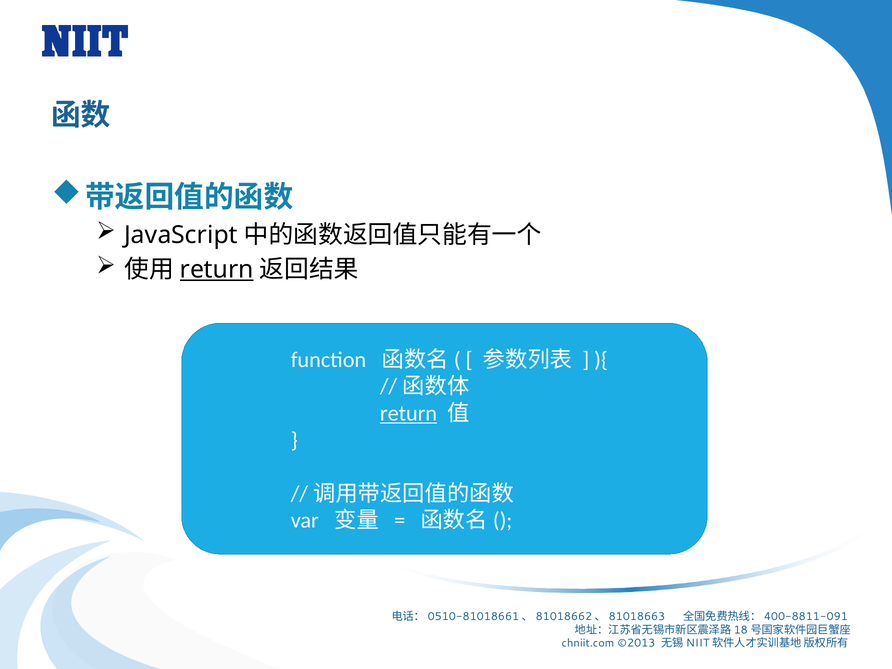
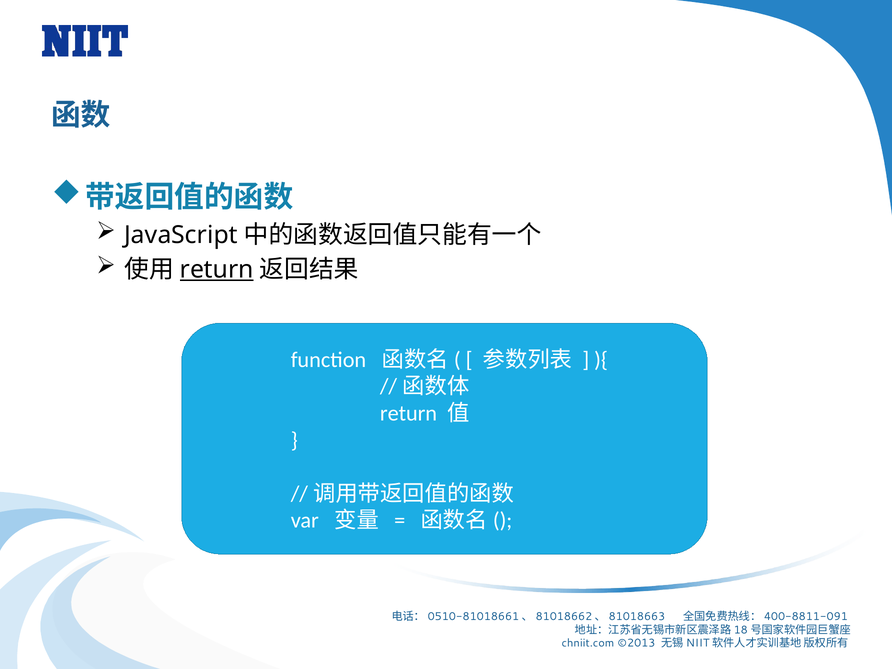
return at (409, 413) underline: present -> none
